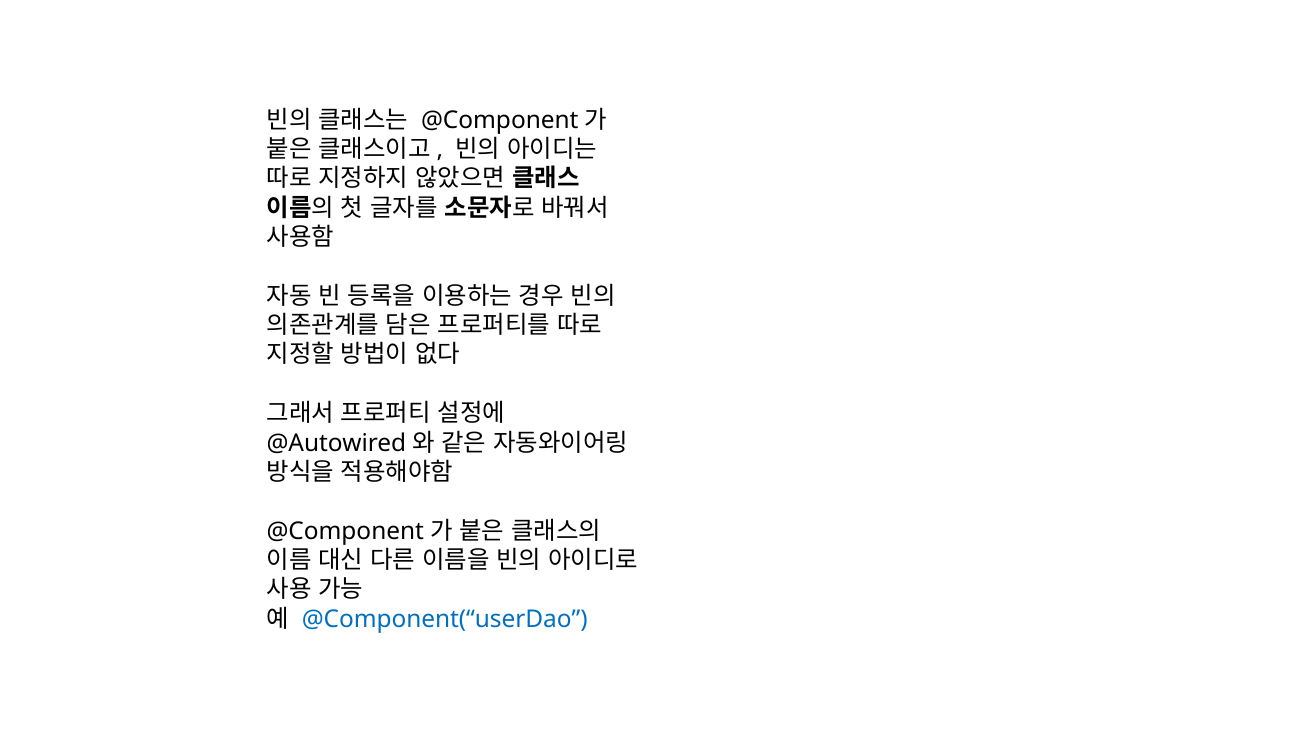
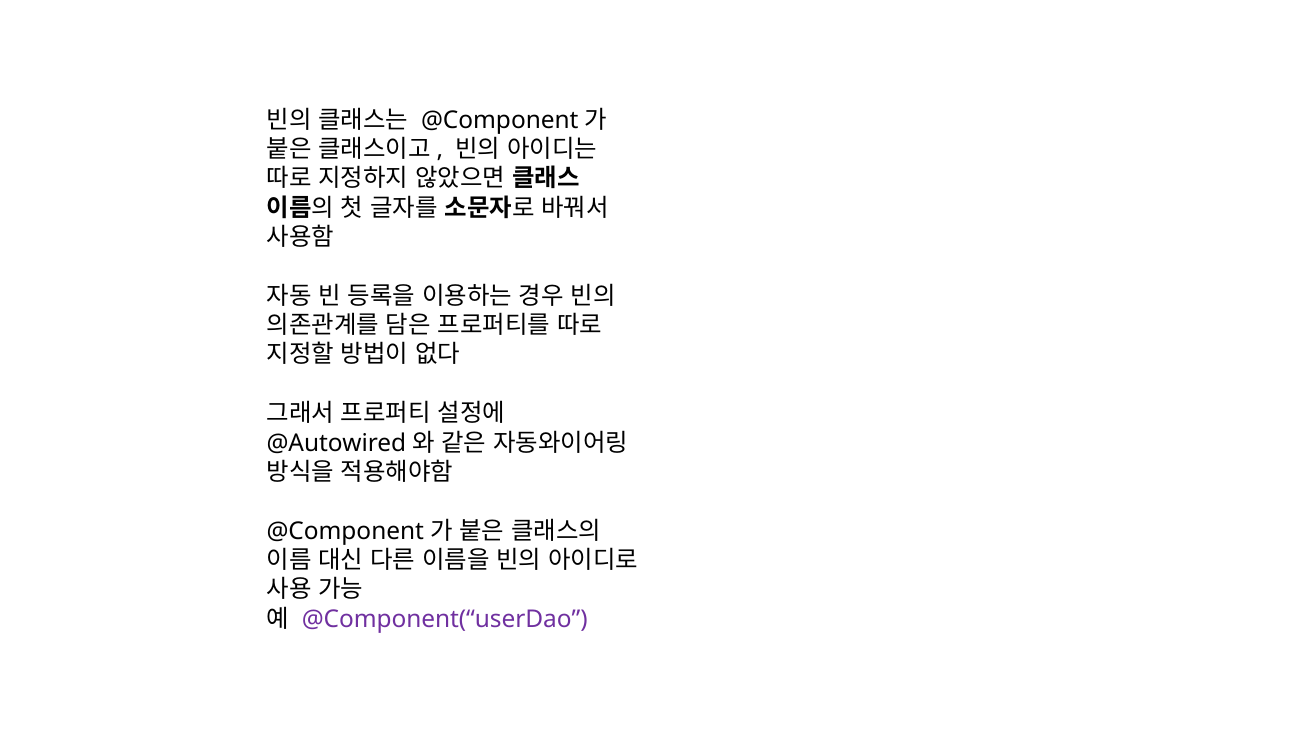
@Component(“userDao colour: blue -> purple
